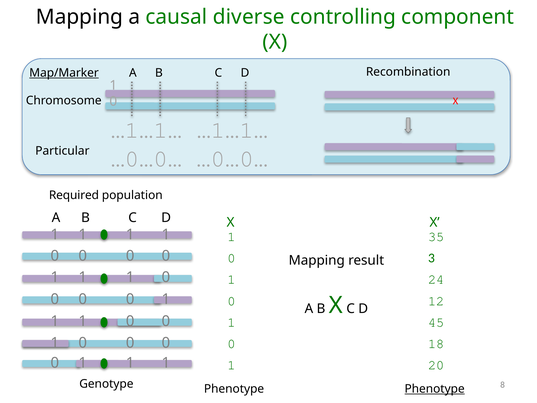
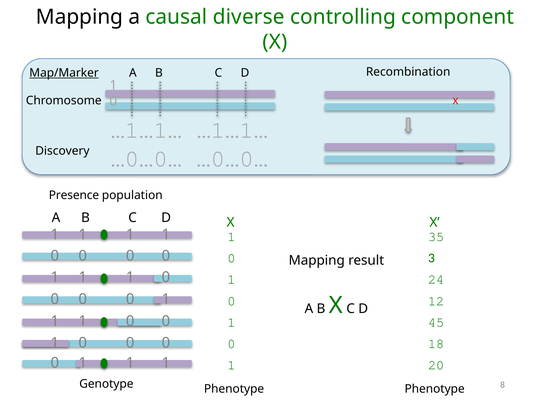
Particular: Particular -> Discovery
Required: Required -> Presence
Phenotype at (435, 389) underline: present -> none
